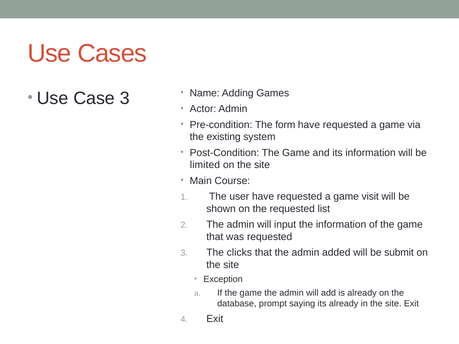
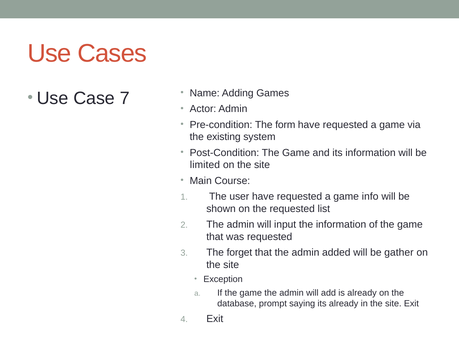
Case 3: 3 -> 7
visit: visit -> info
clicks: clicks -> forget
submit: submit -> gather
